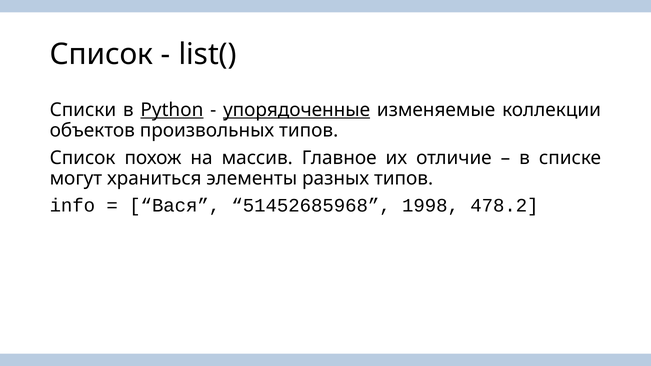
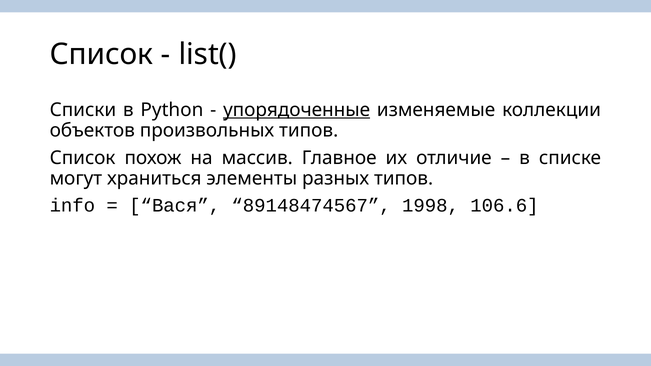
Python underline: present -> none
51452685968: 51452685968 -> 89148474567
478.2: 478.2 -> 106.6
